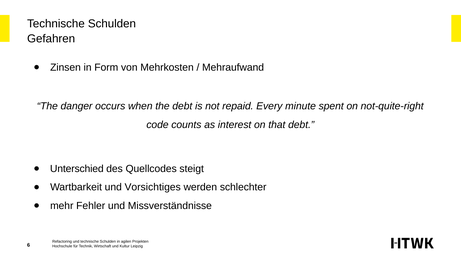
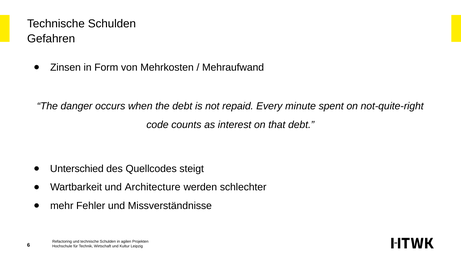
Vorsichtiges: Vorsichtiges -> Architecture
